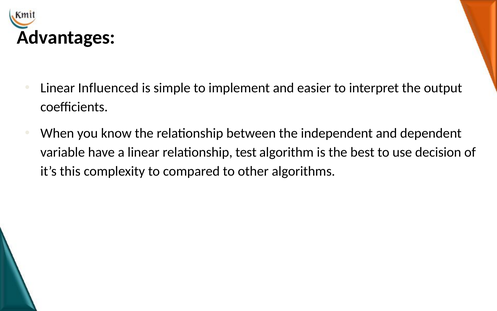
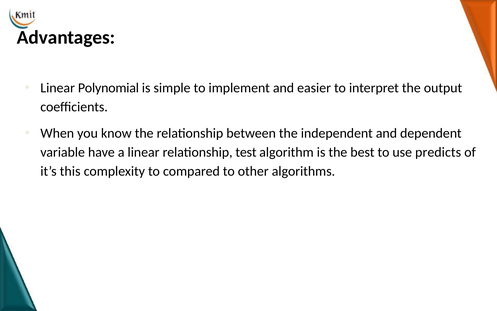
Influenced: Influenced -> Polynomial
decision: decision -> predicts
